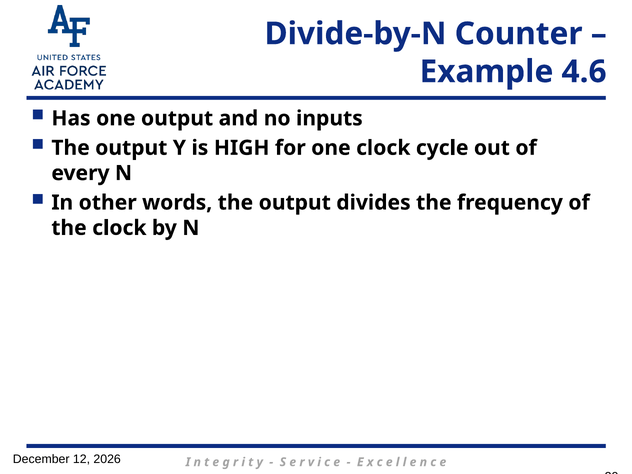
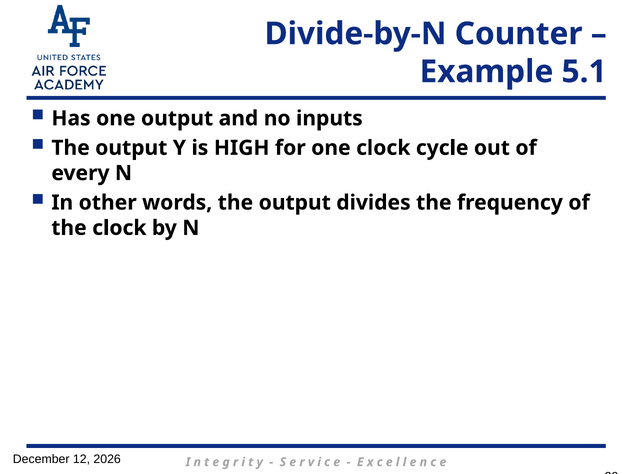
4.6: 4.6 -> 5.1
